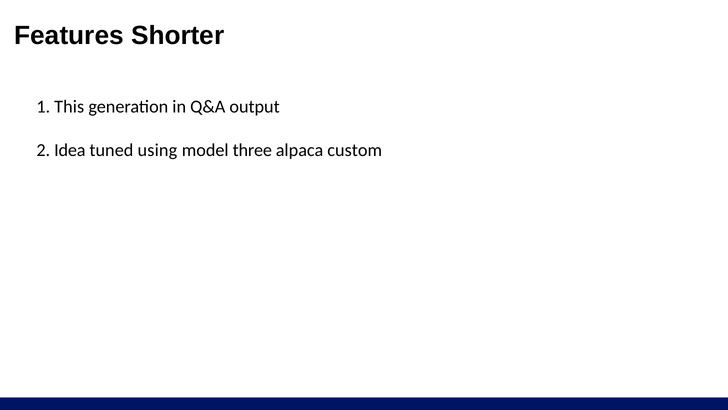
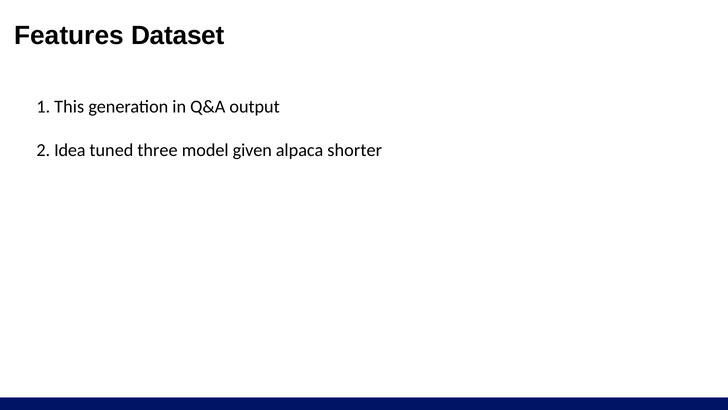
Shorter: Shorter -> Dataset
using: using -> three
three: three -> given
custom: custom -> shorter
